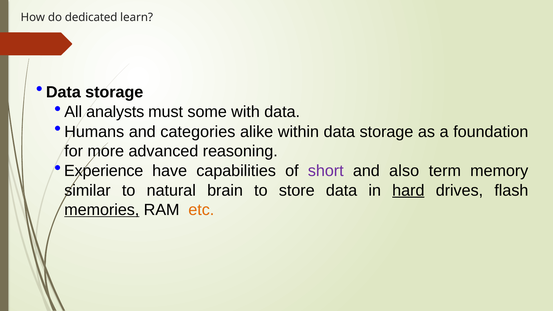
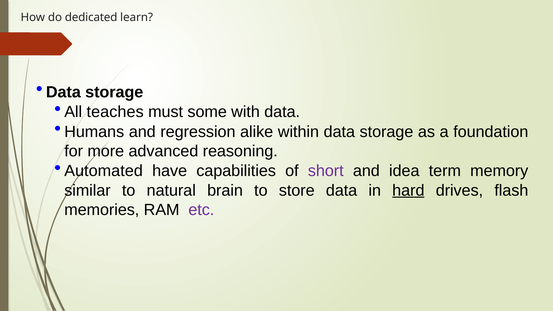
analysts: analysts -> teaches
categories: categories -> regression
Experience: Experience -> Automated
also: also -> idea
memories underline: present -> none
etc colour: orange -> purple
